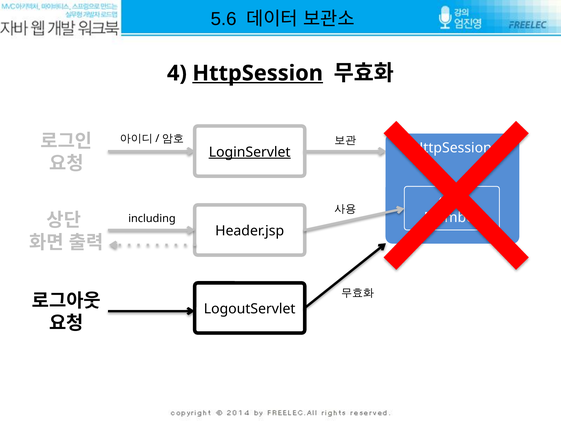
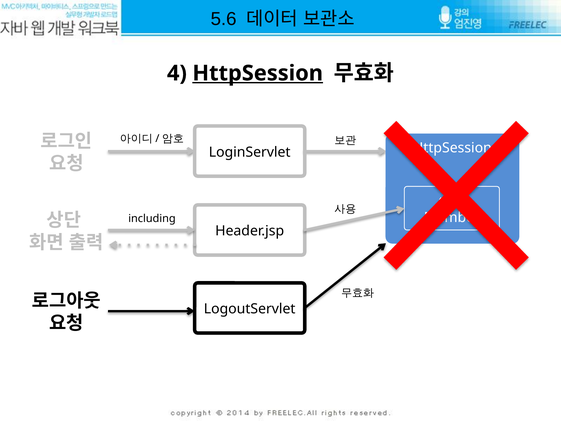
LoginServlet underline: present -> none
